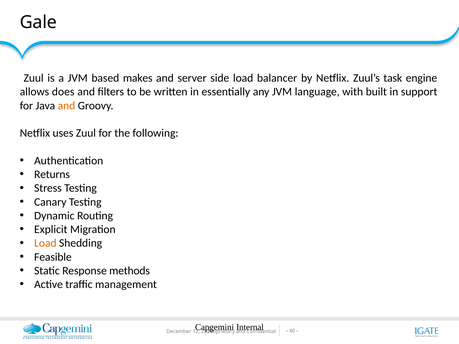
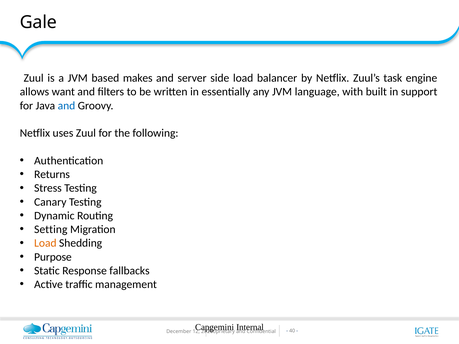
does: does -> want
and at (66, 106) colour: orange -> blue
Explicit: Explicit -> Setting
Feasible: Feasible -> Purpose
methods: methods -> fallbacks
